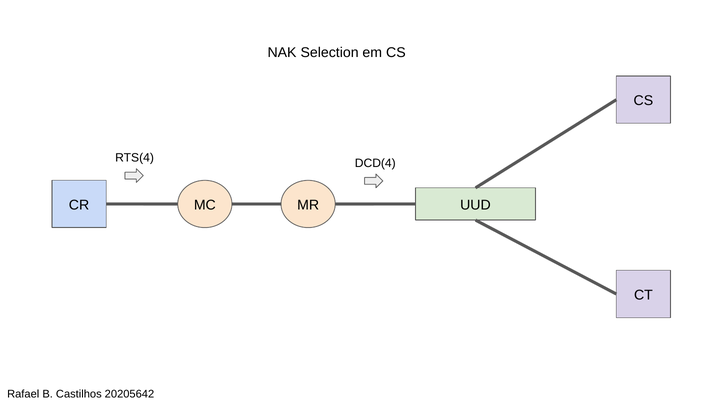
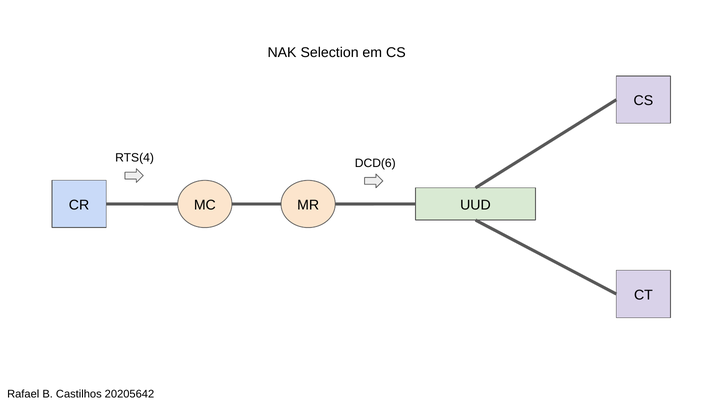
DCD(4: DCD(4 -> DCD(6
